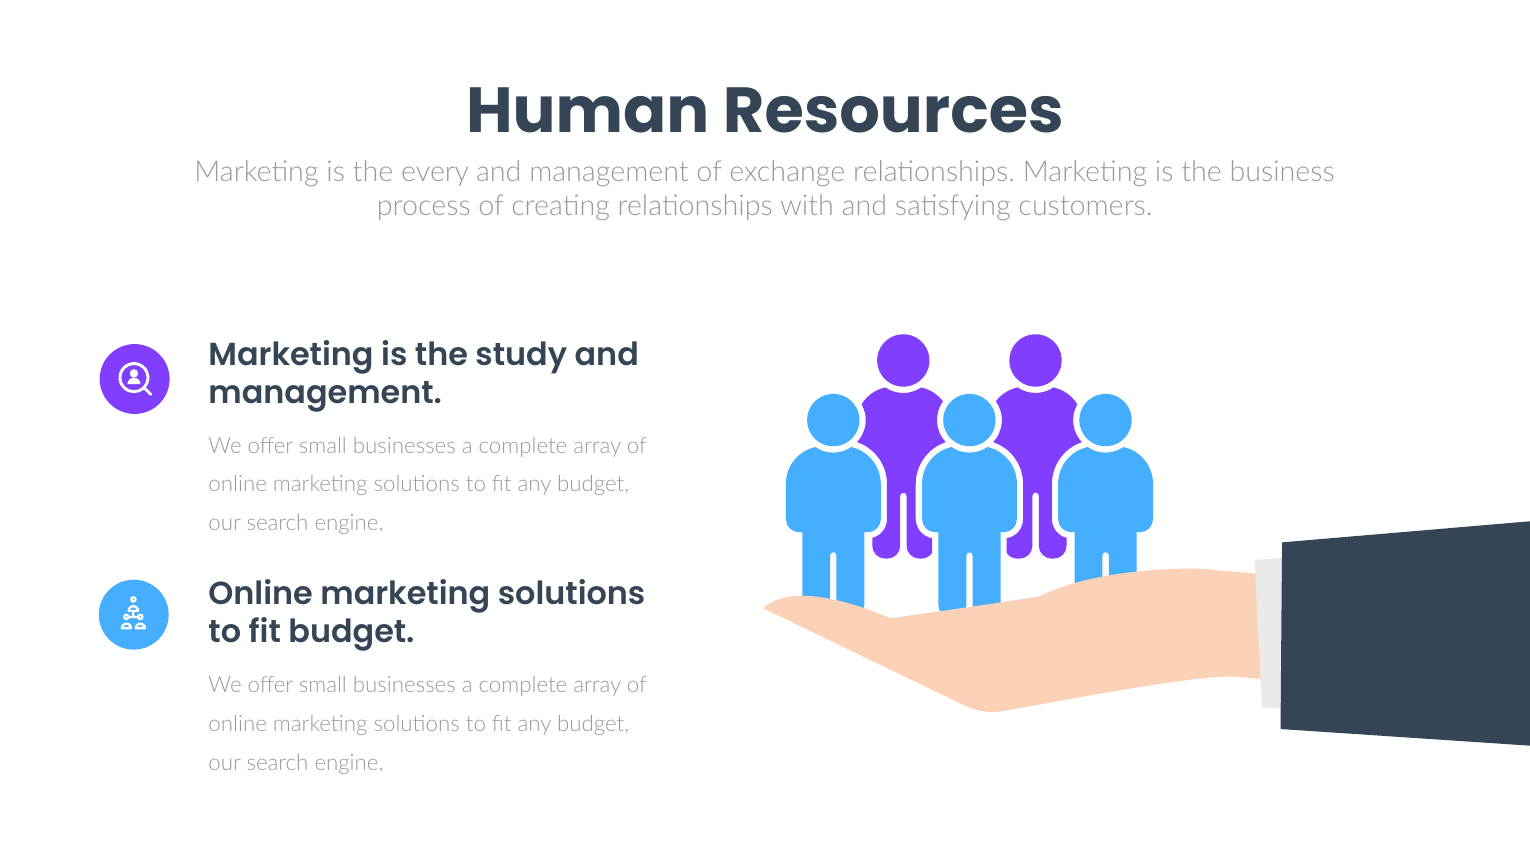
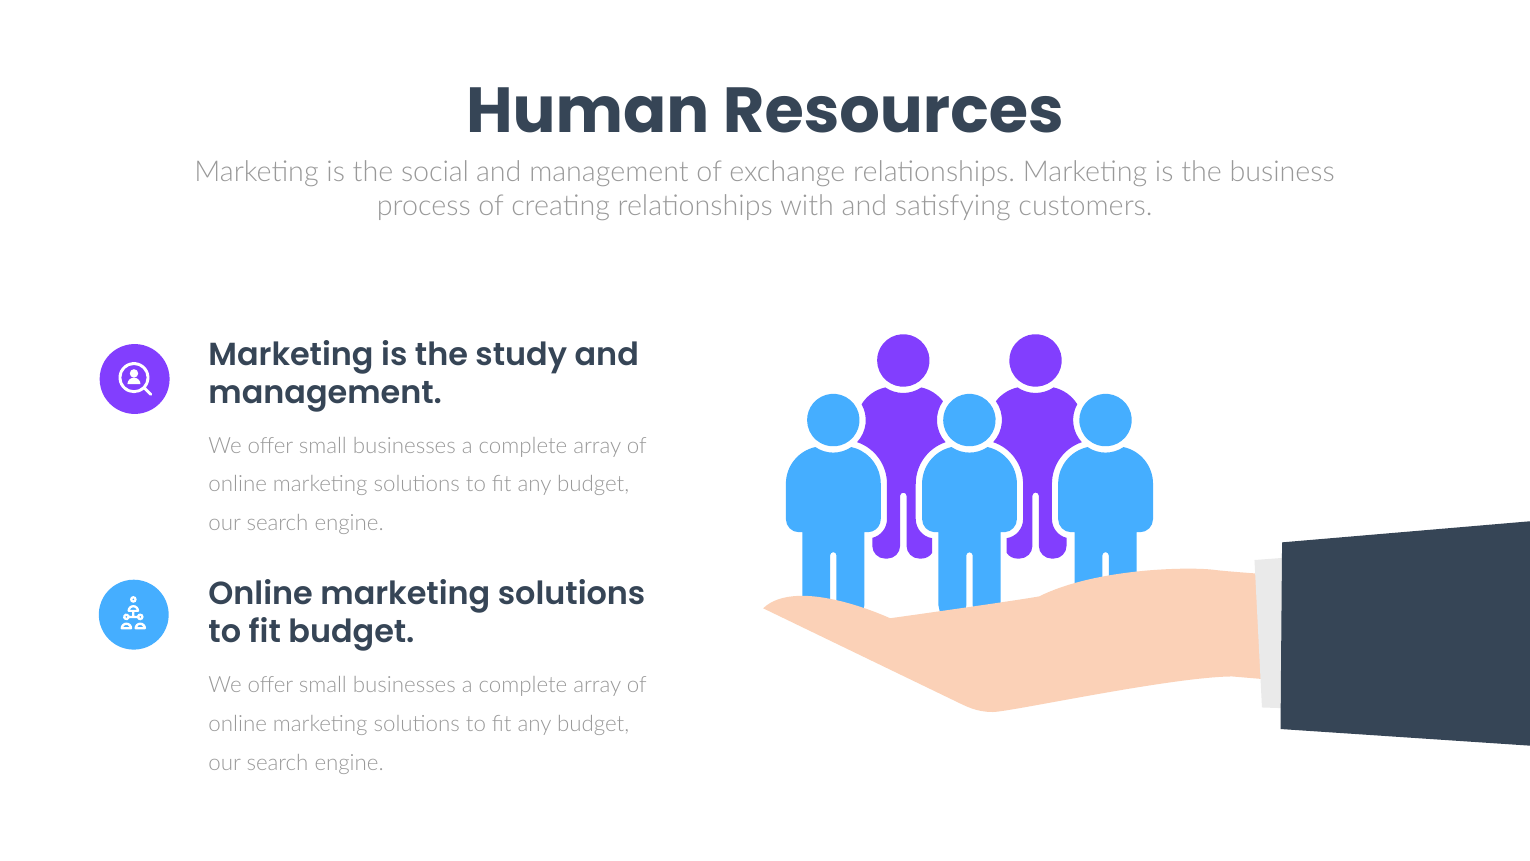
every: every -> social
